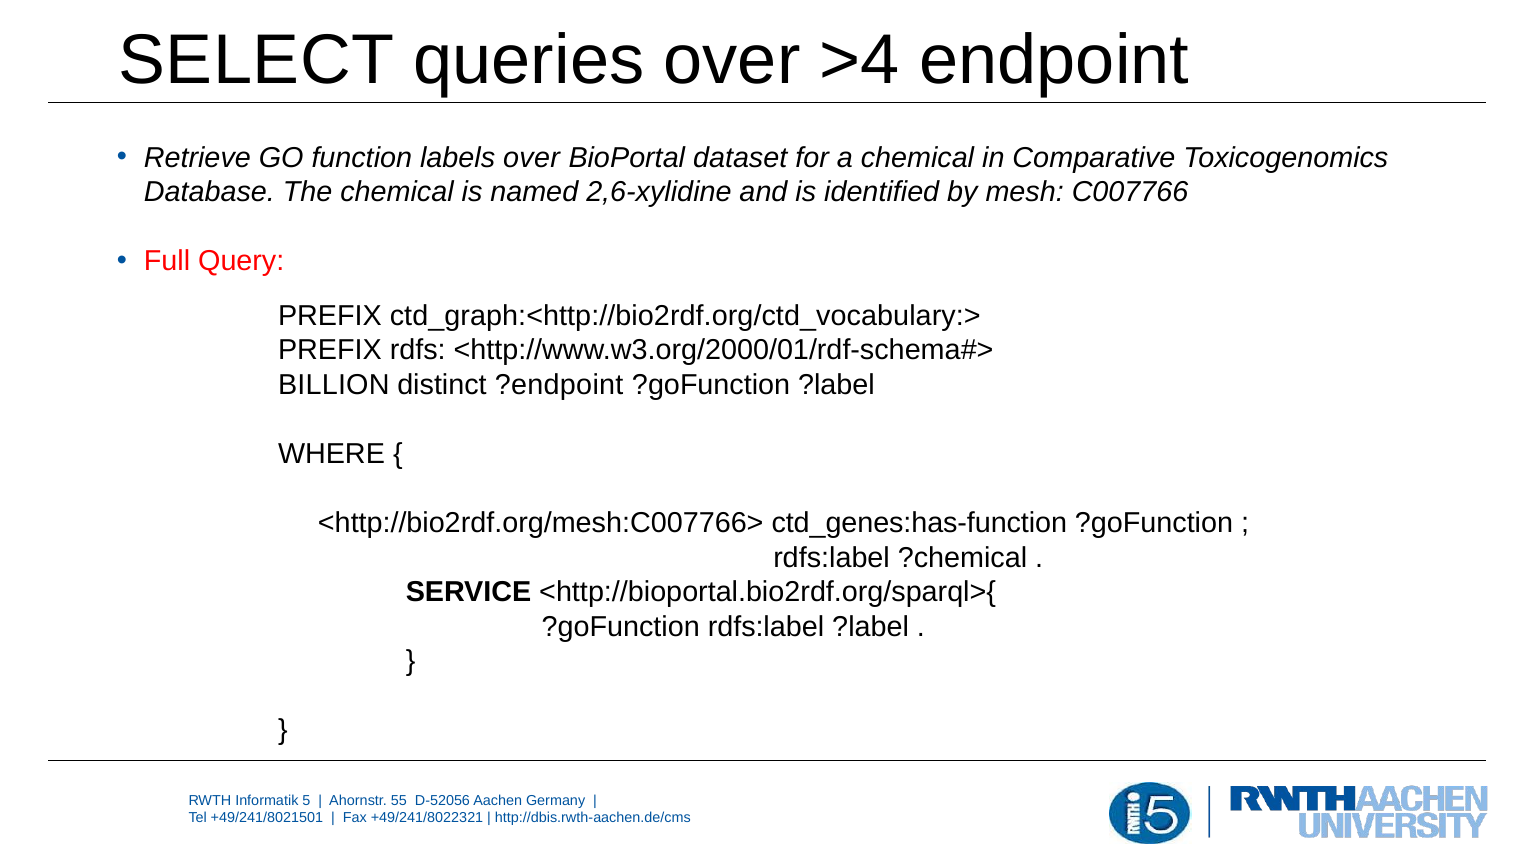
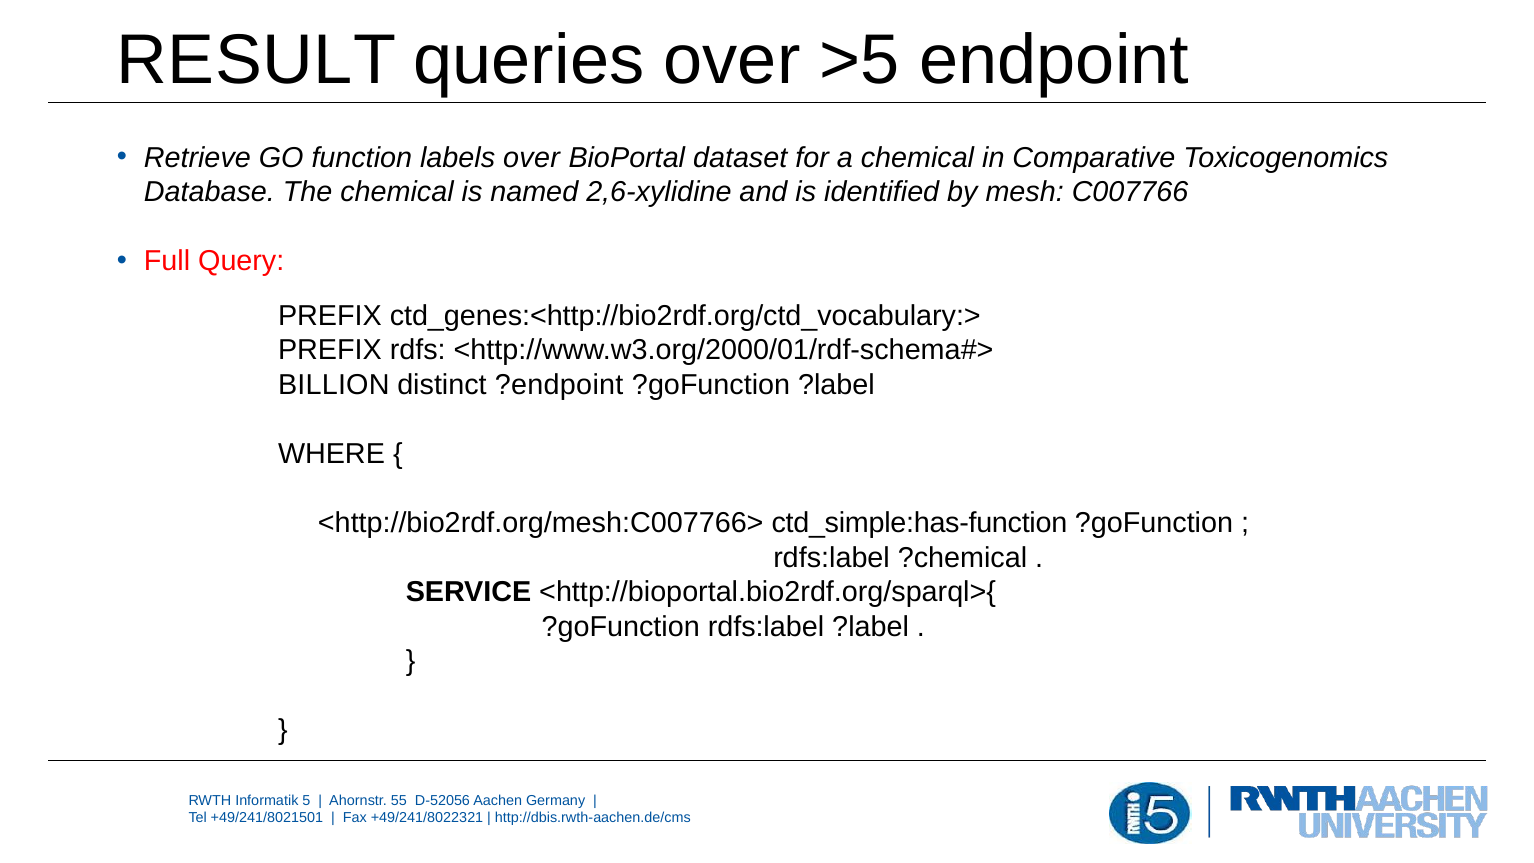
SELECT: SELECT -> RESULT
>4: >4 -> >5
ctd_graph:<http://bio2rdf.org/ctd_vocabulary:>: ctd_graph:<http://bio2rdf.org/ctd_vocabulary:> -> ctd_genes:<http://bio2rdf.org/ctd_vocabulary:>
ctd_genes:has-function: ctd_genes:has-function -> ctd_simple:has-function
